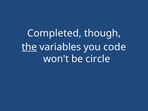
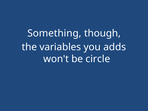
Completed: Completed -> Something
the underline: present -> none
code: code -> adds
